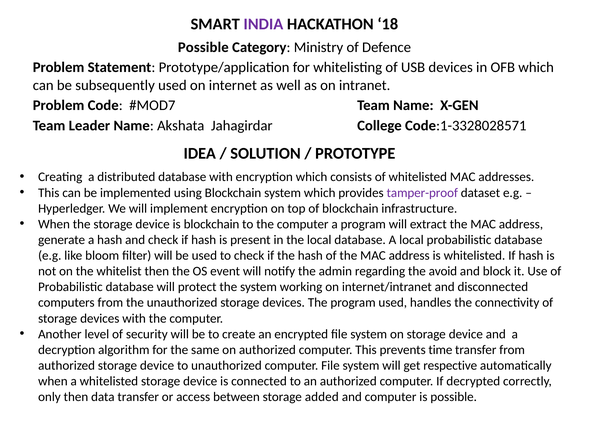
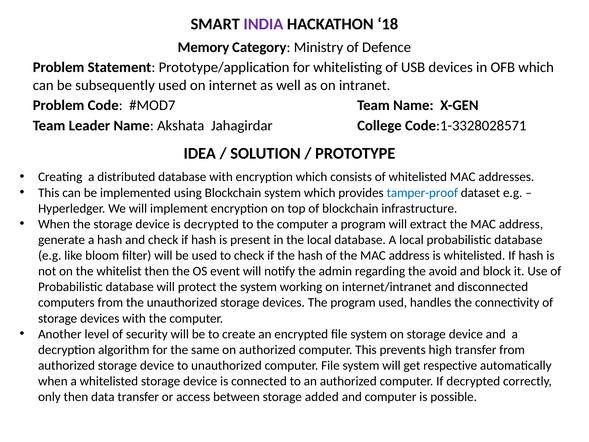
Possible at (203, 47): Possible -> Memory
tamper-proof colour: purple -> blue
is blockchain: blockchain -> decrypted
time: time -> high
